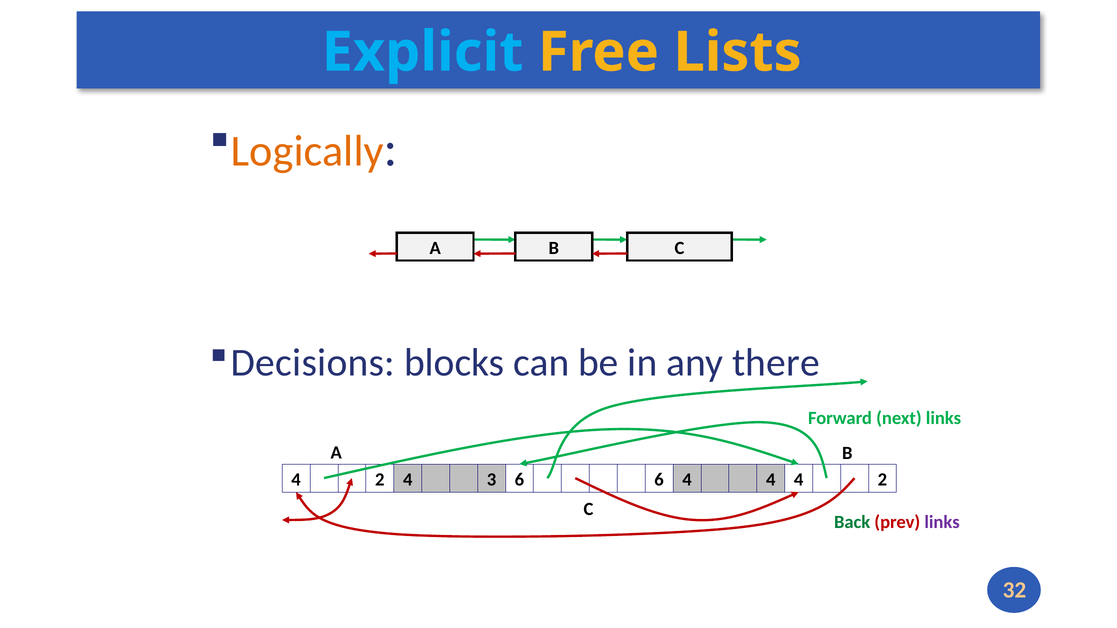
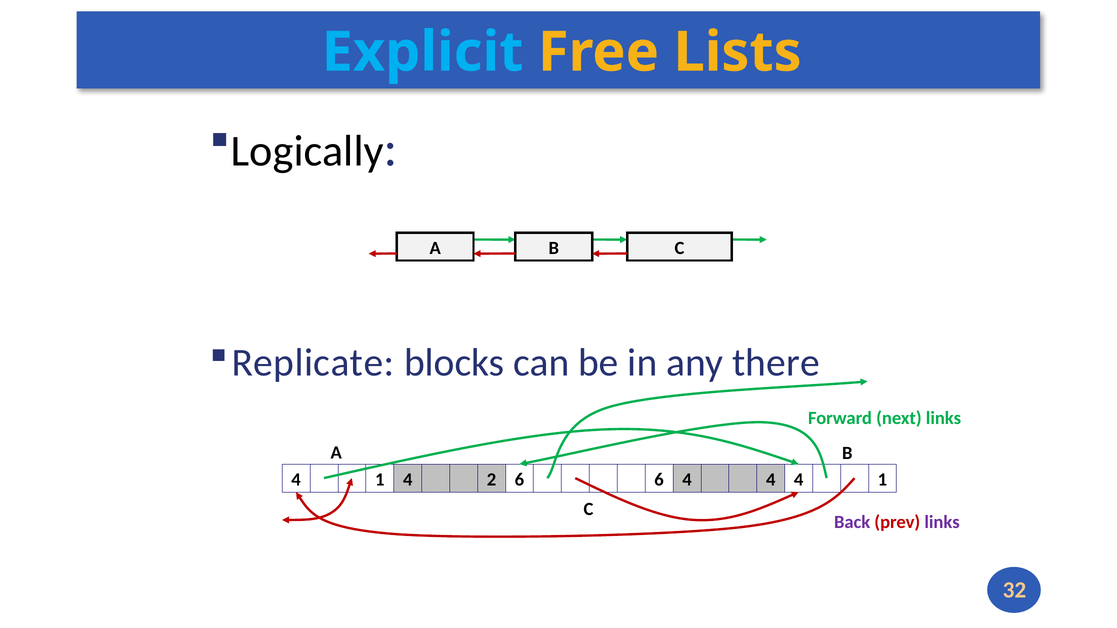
Logically colour: orange -> black
Decisions: Decisions -> Replicate
2 at (380, 480): 2 -> 1
3: 3 -> 2
4 4 2: 2 -> 1
Back colour: green -> purple
